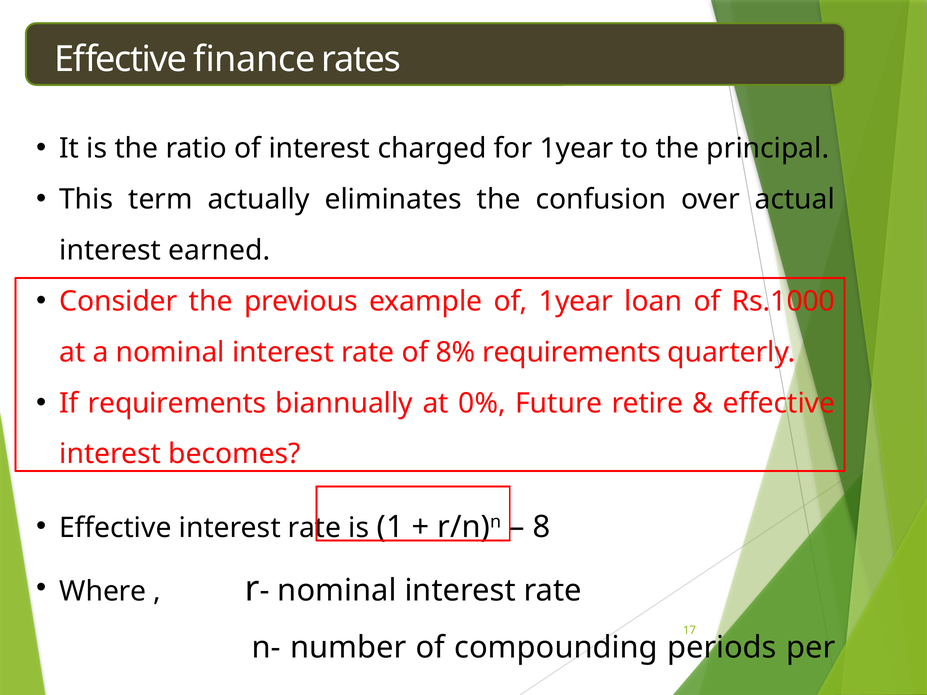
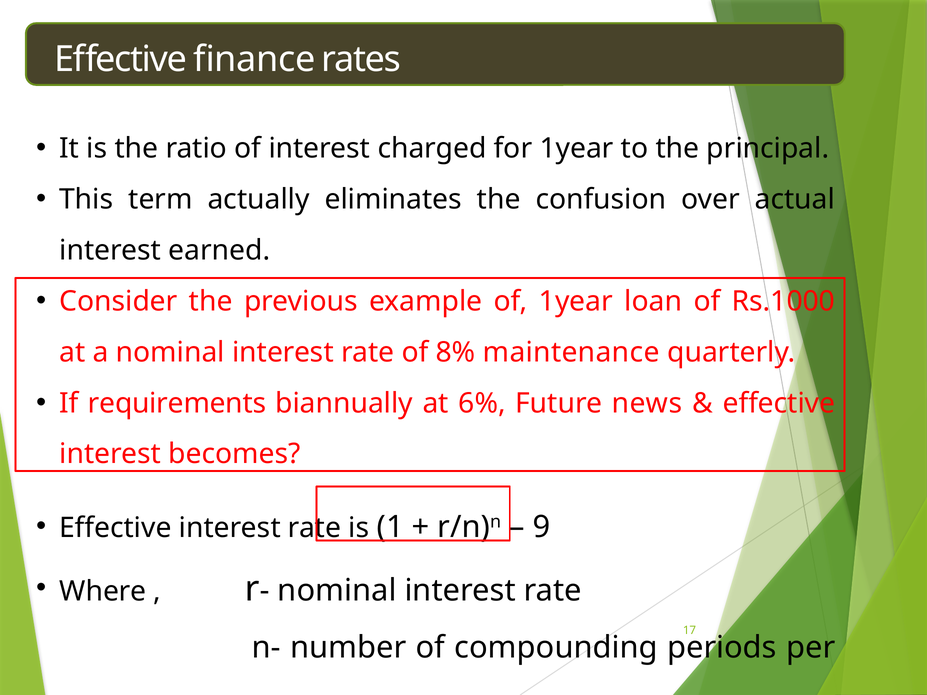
8% requirements: requirements -> maintenance
0%: 0% -> 6%
retire: retire -> news
8: 8 -> 9
